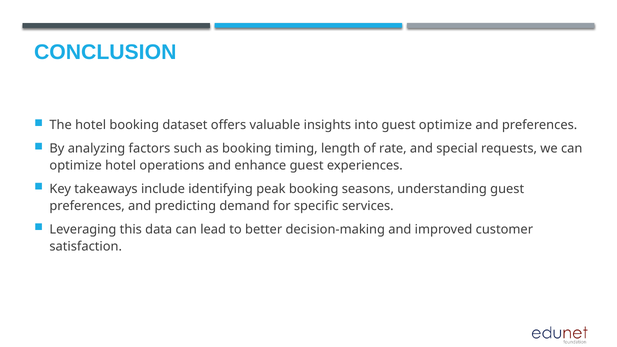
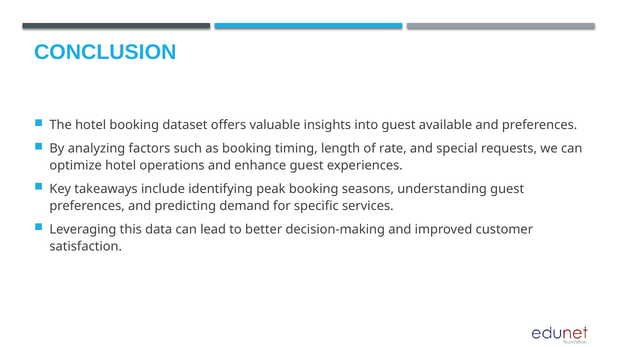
guest optimize: optimize -> available
